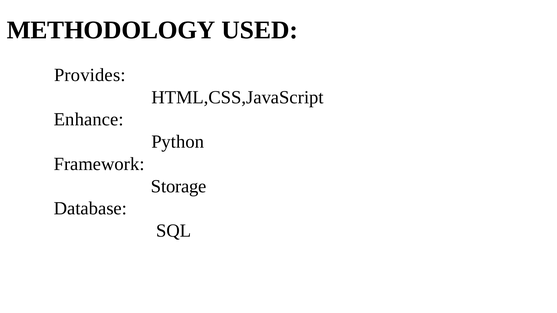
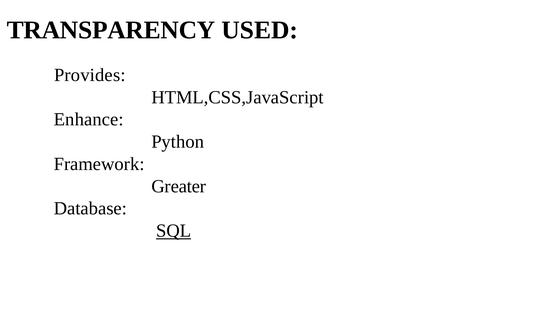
METHODOLOGY: METHODOLOGY -> TRANSPARENCY
Storage: Storage -> Greater
SQL underline: none -> present
